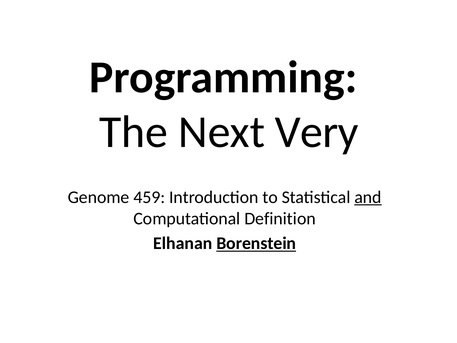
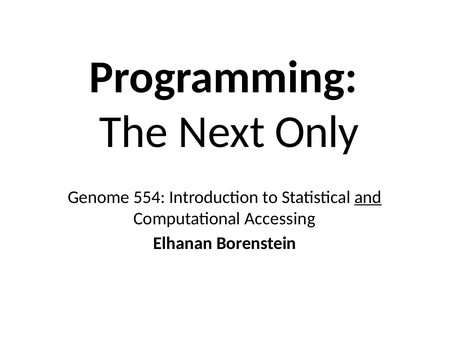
Very: Very -> Only
459: 459 -> 554
Definition: Definition -> Accessing
Borenstein underline: present -> none
